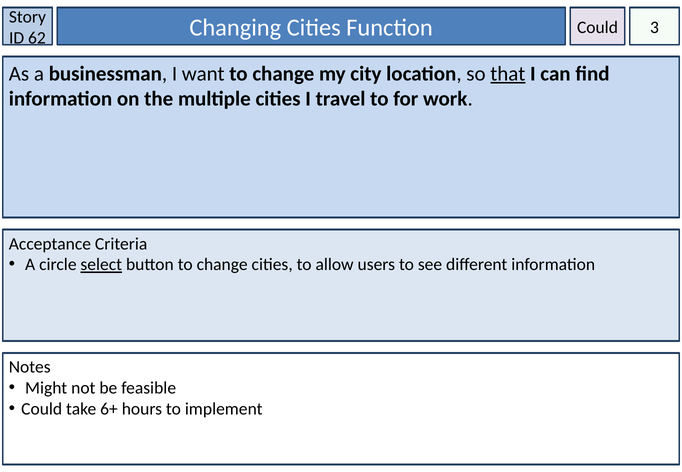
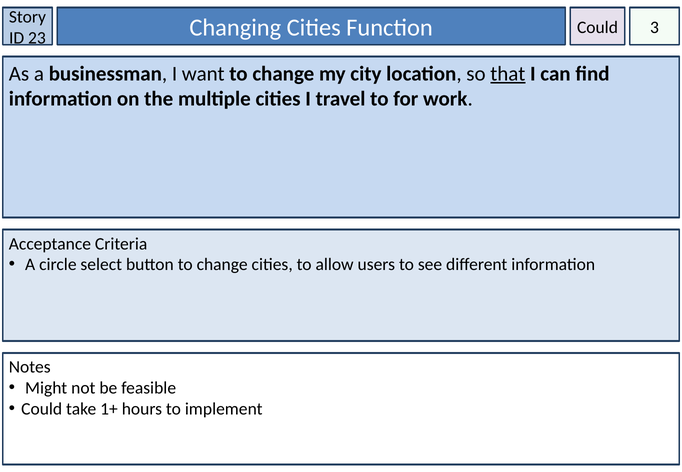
62: 62 -> 23
select underline: present -> none
6+: 6+ -> 1+
